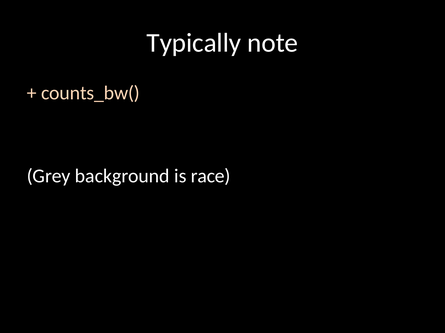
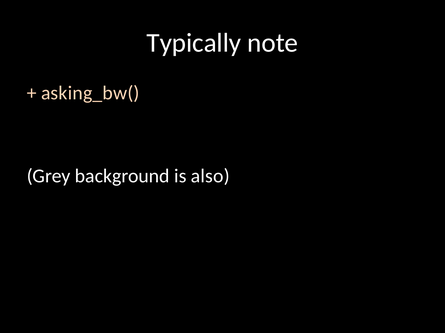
counts_bw(: counts_bw( -> asking_bw(
race: race -> also
